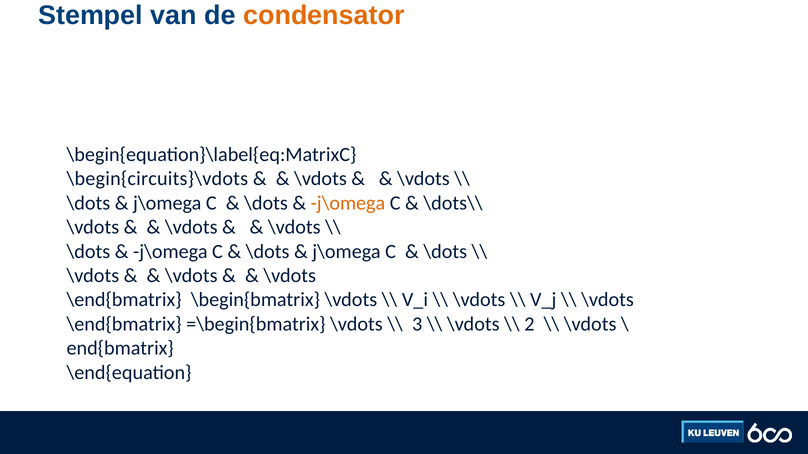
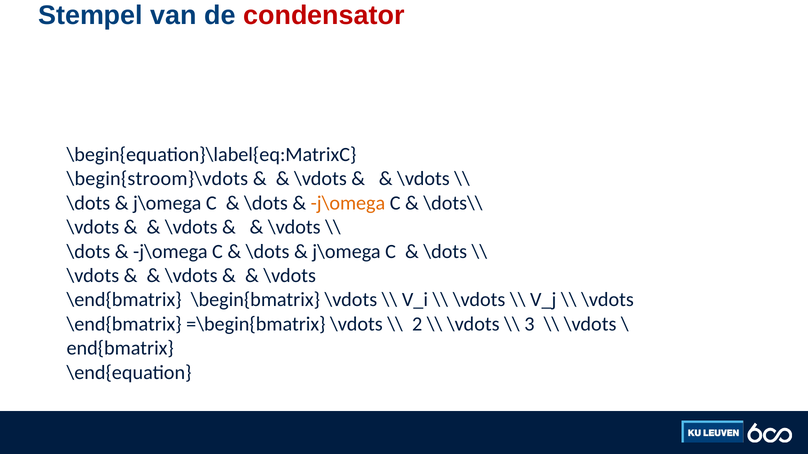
condensator colour: orange -> red
\begin{circuits}\vdots: \begin{circuits}\vdots -> \begin{stroom}\vdots
3: 3 -> 2
2: 2 -> 3
